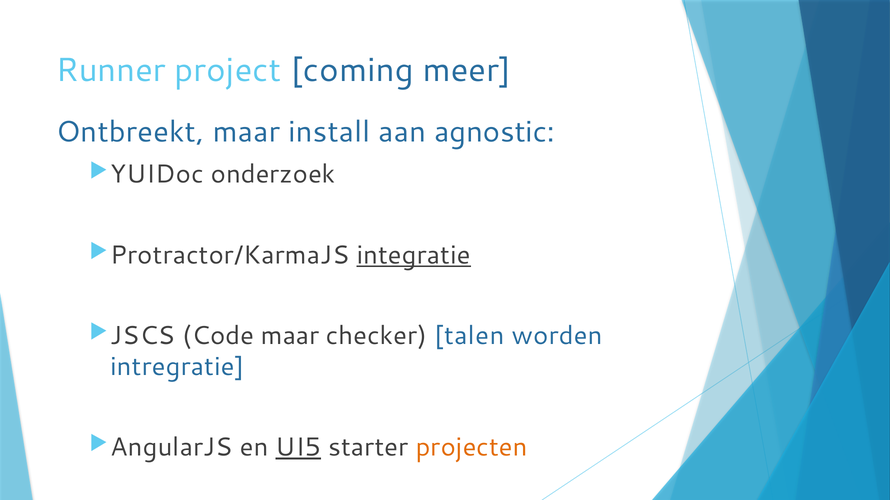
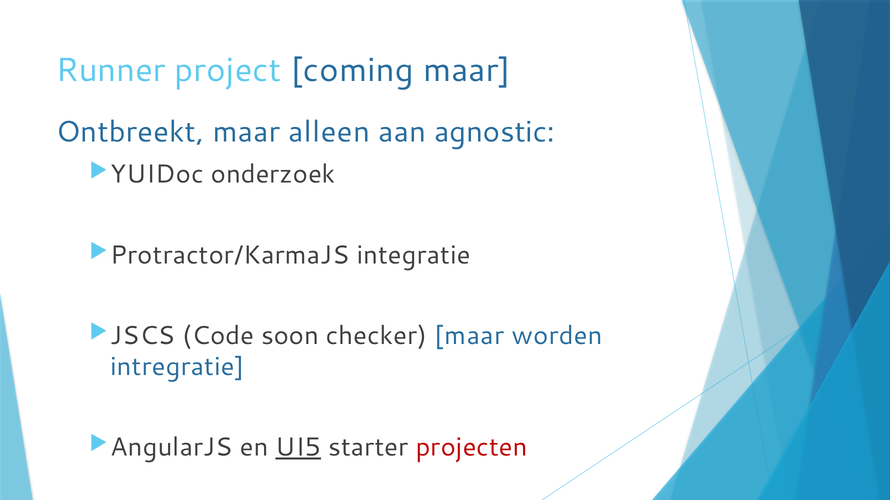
coming meer: meer -> maar
install: install -> alleen
integratie underline: present -> none
Code maar: maar -> soon
checker talen: talen -> maar
projecten colour: orange -> red
